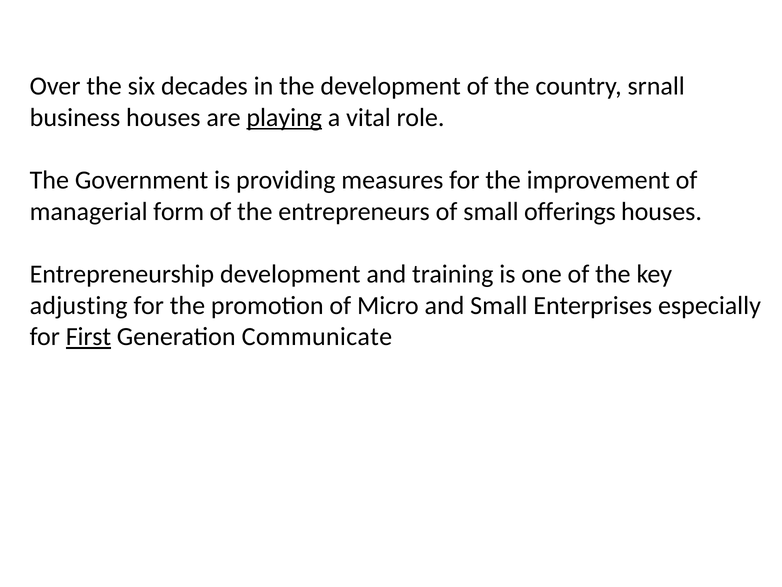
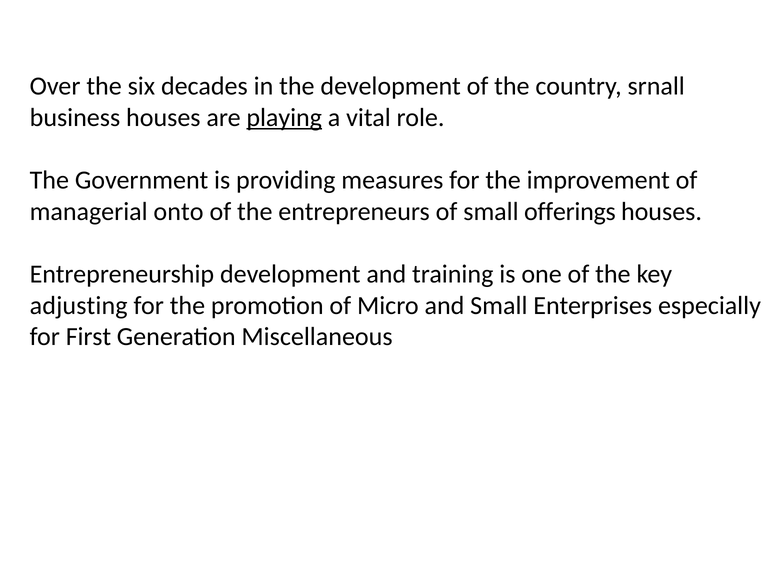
form: form -> onto
First underline: present -> none
Communicate: Communicate -> Miscellaneous
